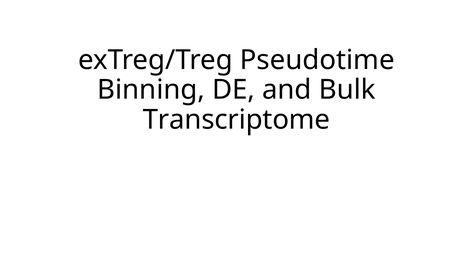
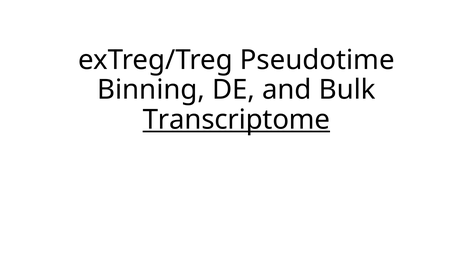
Transcriptome underline: none -> present
